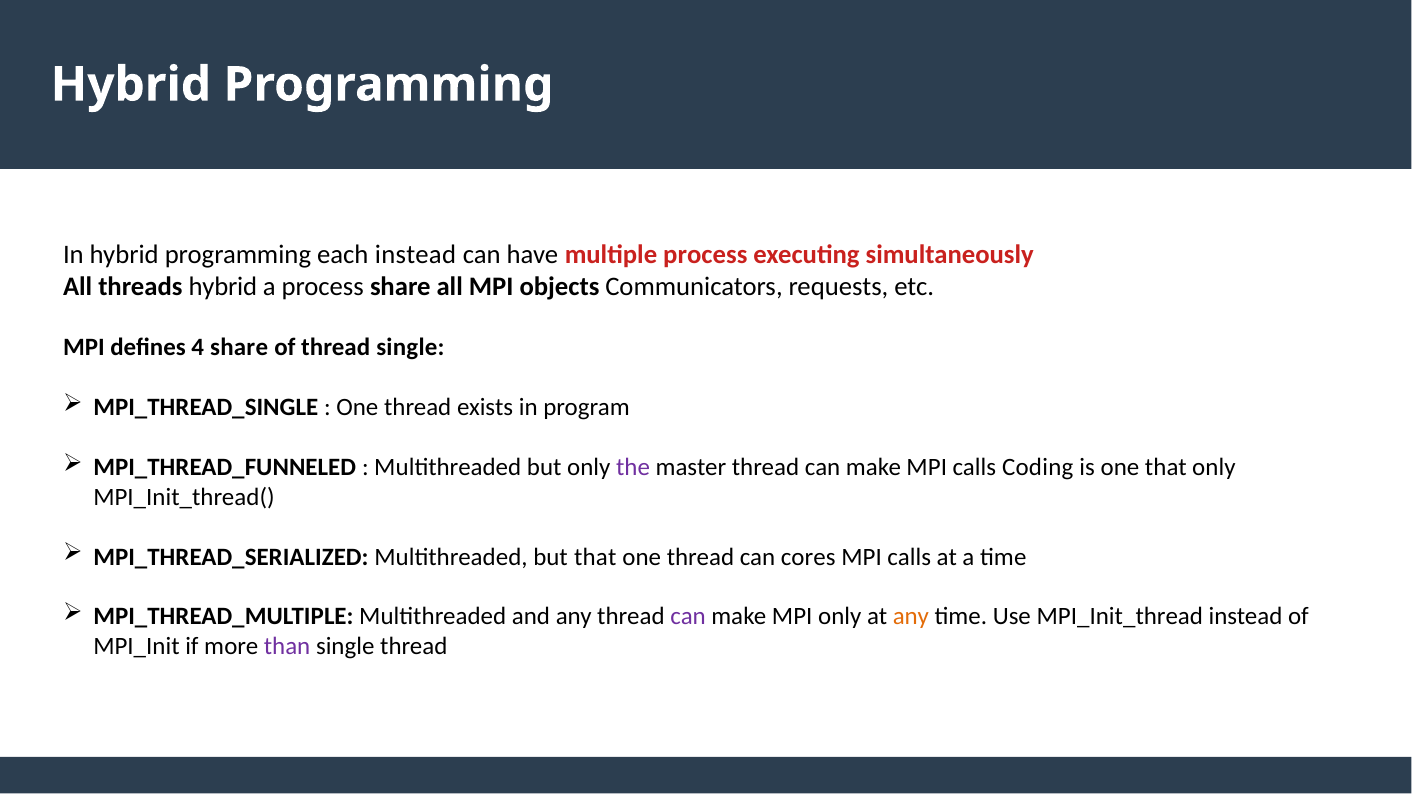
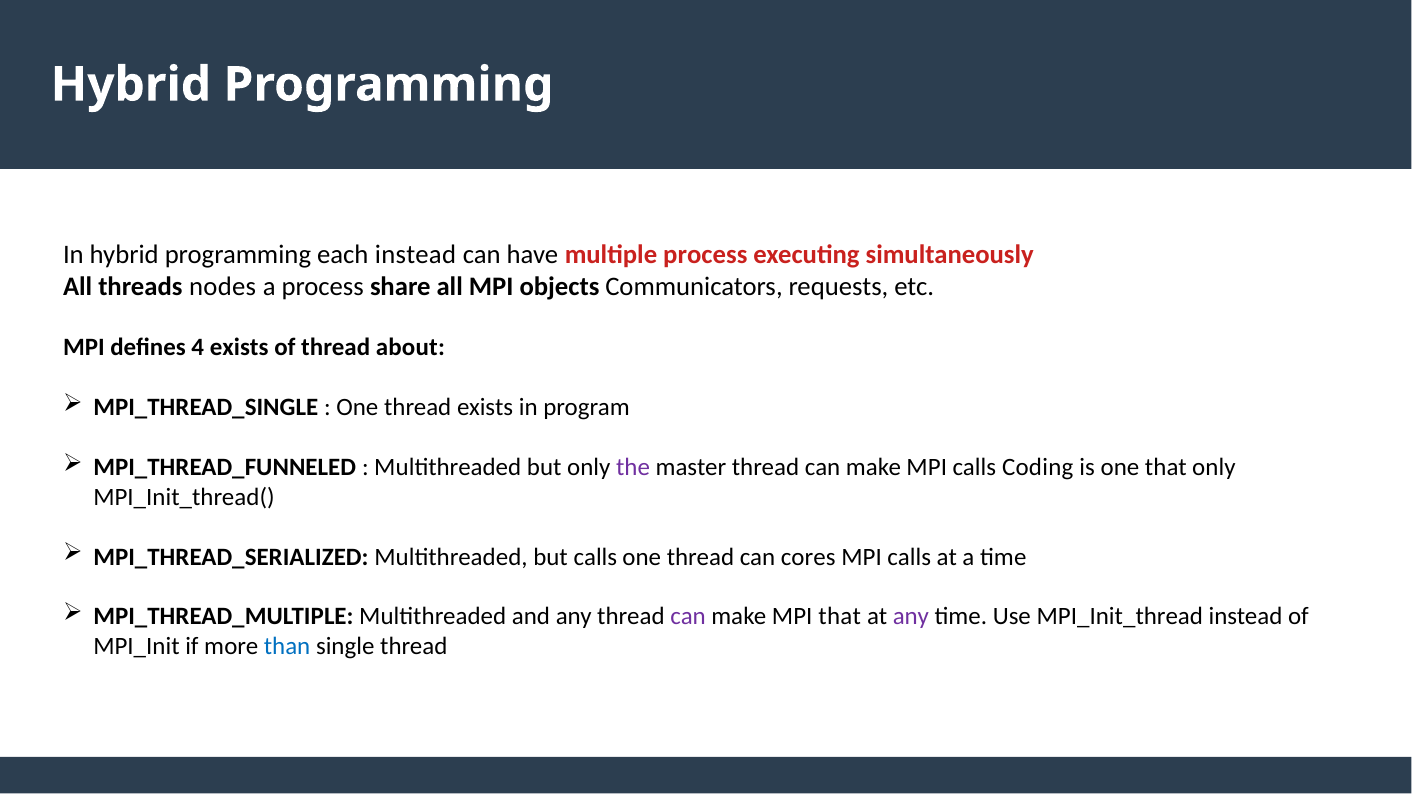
threads hybrid: hybrid -> nodes
4 share: share -> exists
thread single: single -> about
but that: that -> calls
MPI only: only -> that
any at (911, 617) colour: orange -> purple
than colour: purple -> blue
